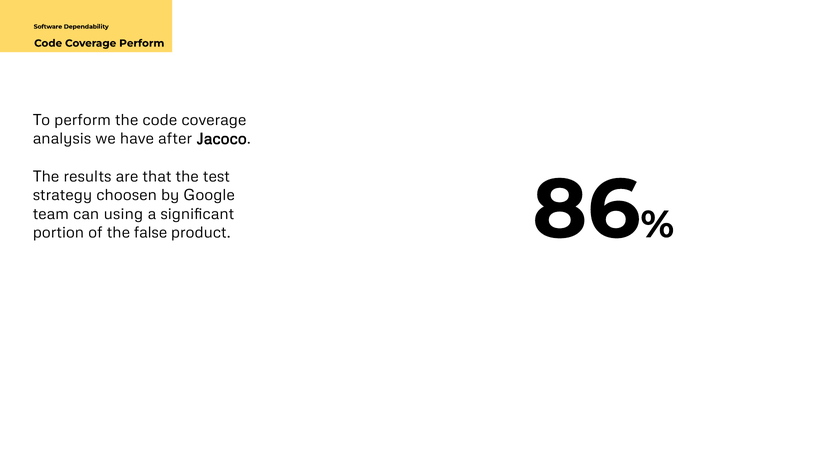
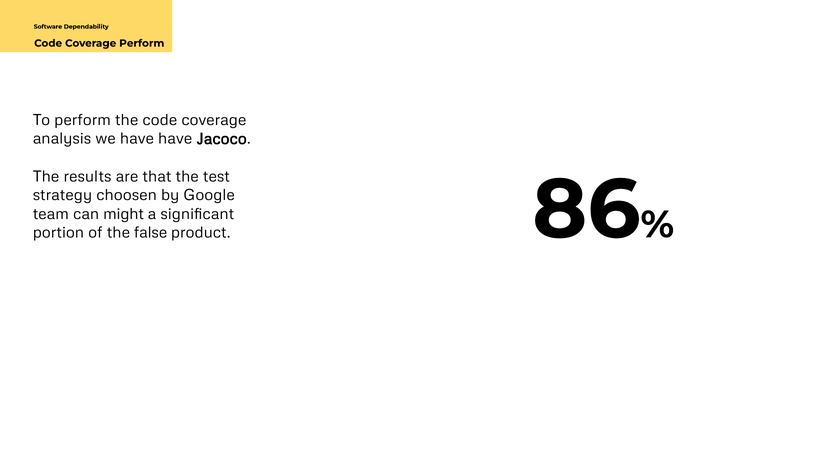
have after: after -> have
using: using -> might
